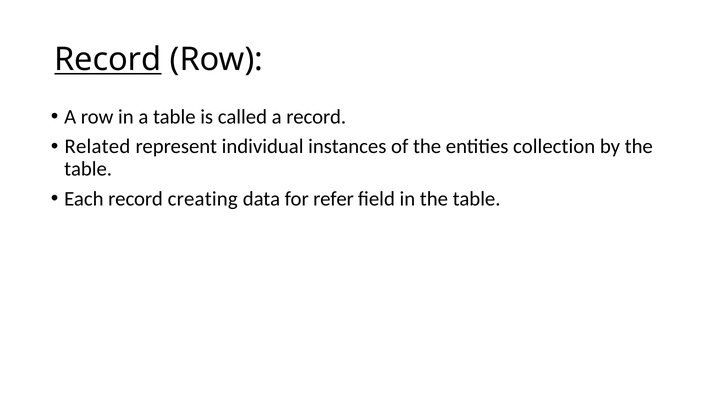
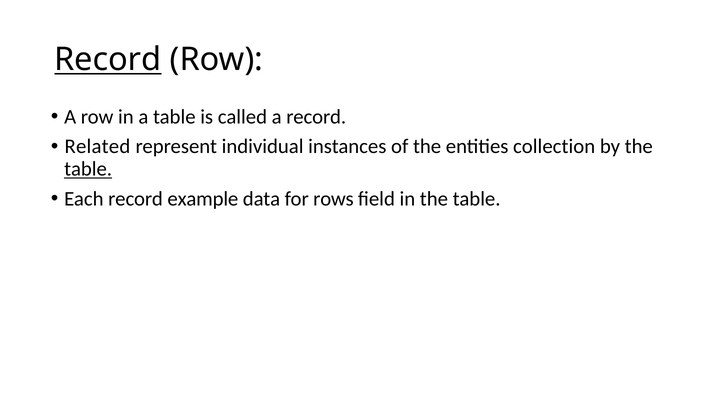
table at (88, 169) underline: none -> present
creating: creating -> example
refer: refer -> rows
